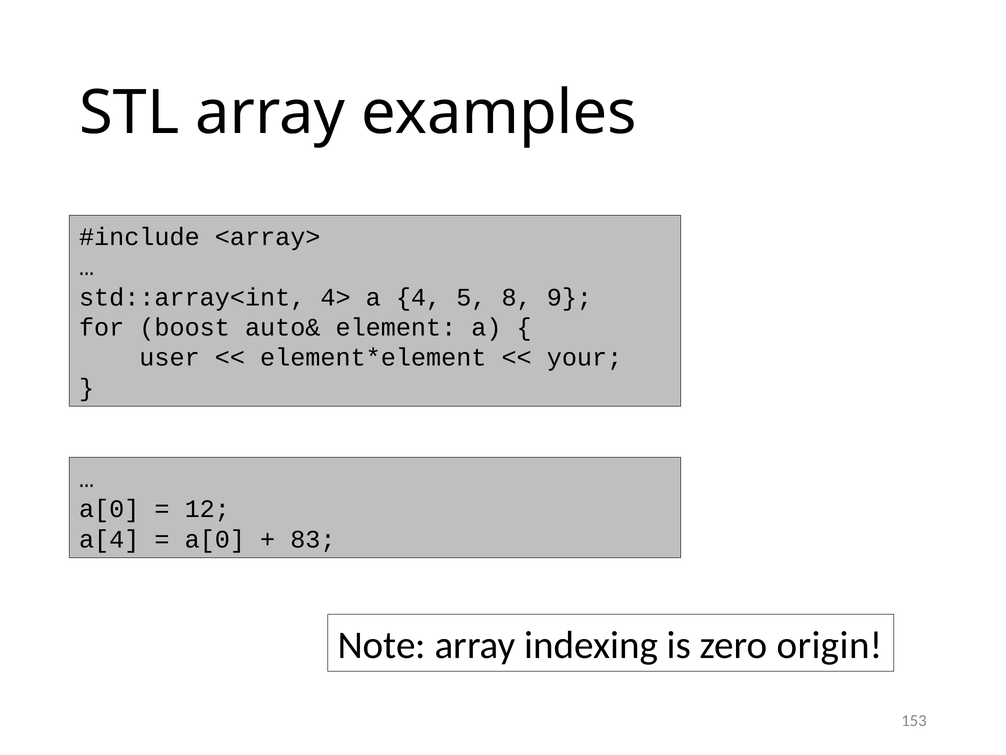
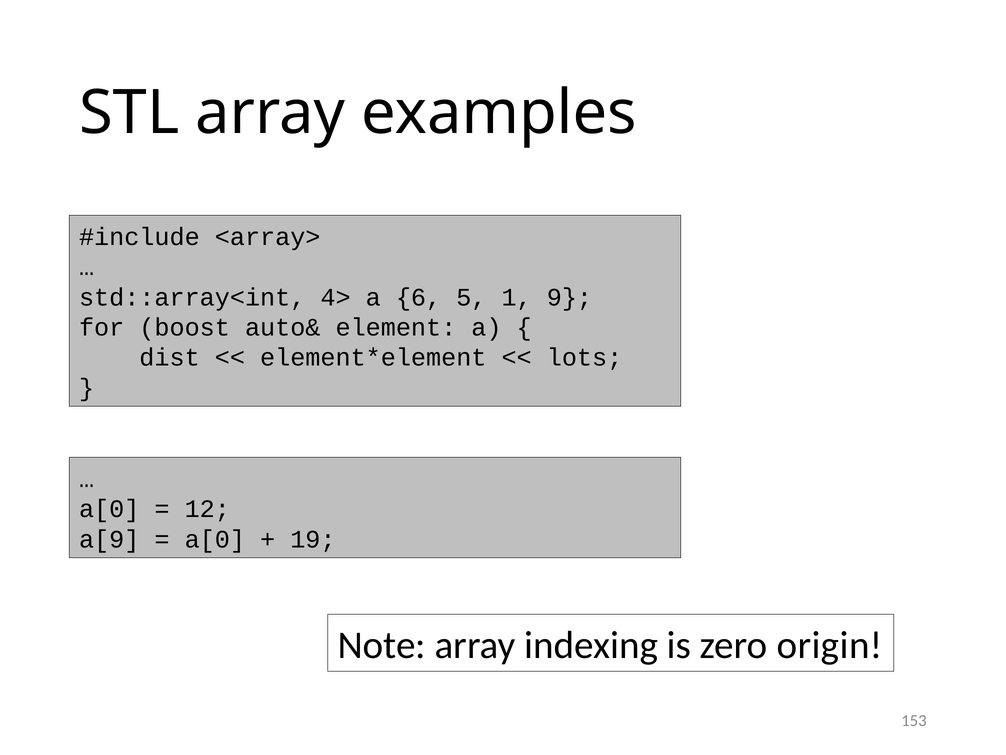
4: 4 -> 6
8: 8 -> 1
user: user -> dist
your: your -> lots
a[4: a[4 -> a[9
83: 83 -> 19
